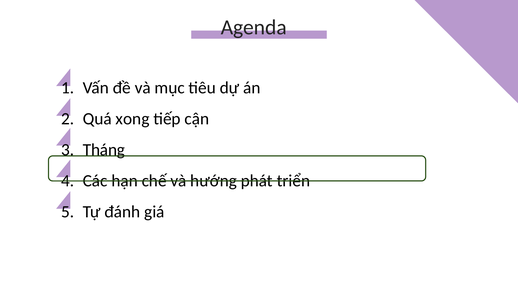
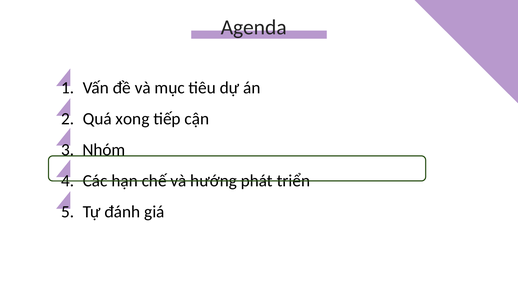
Tháng: Tháng -> Nhóm
